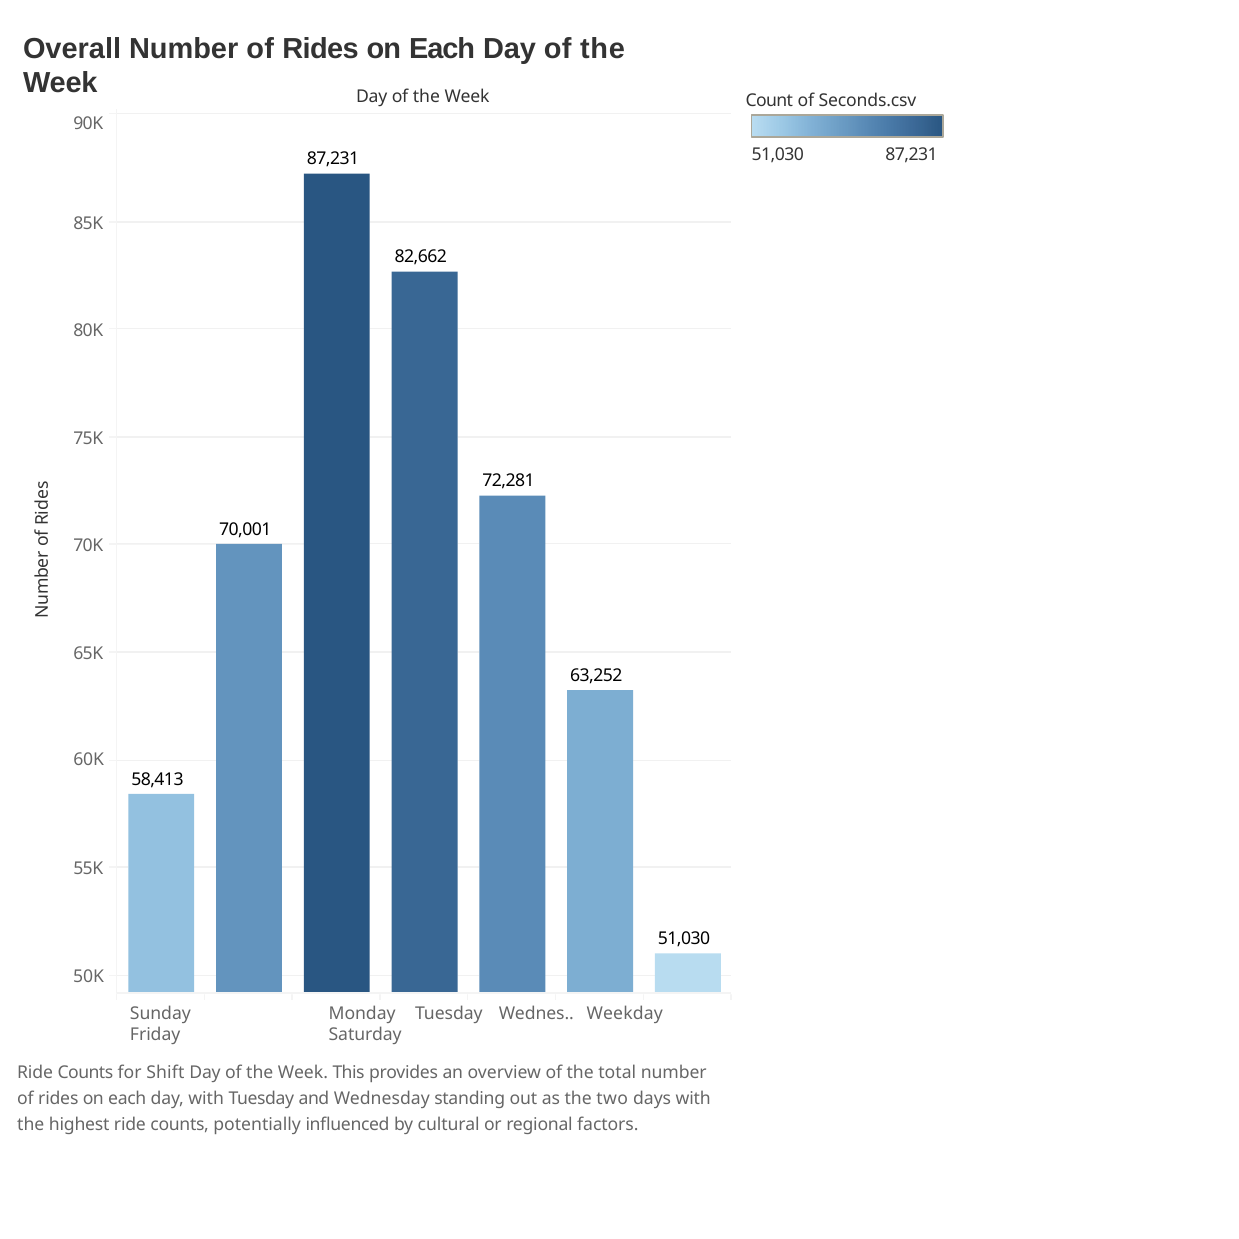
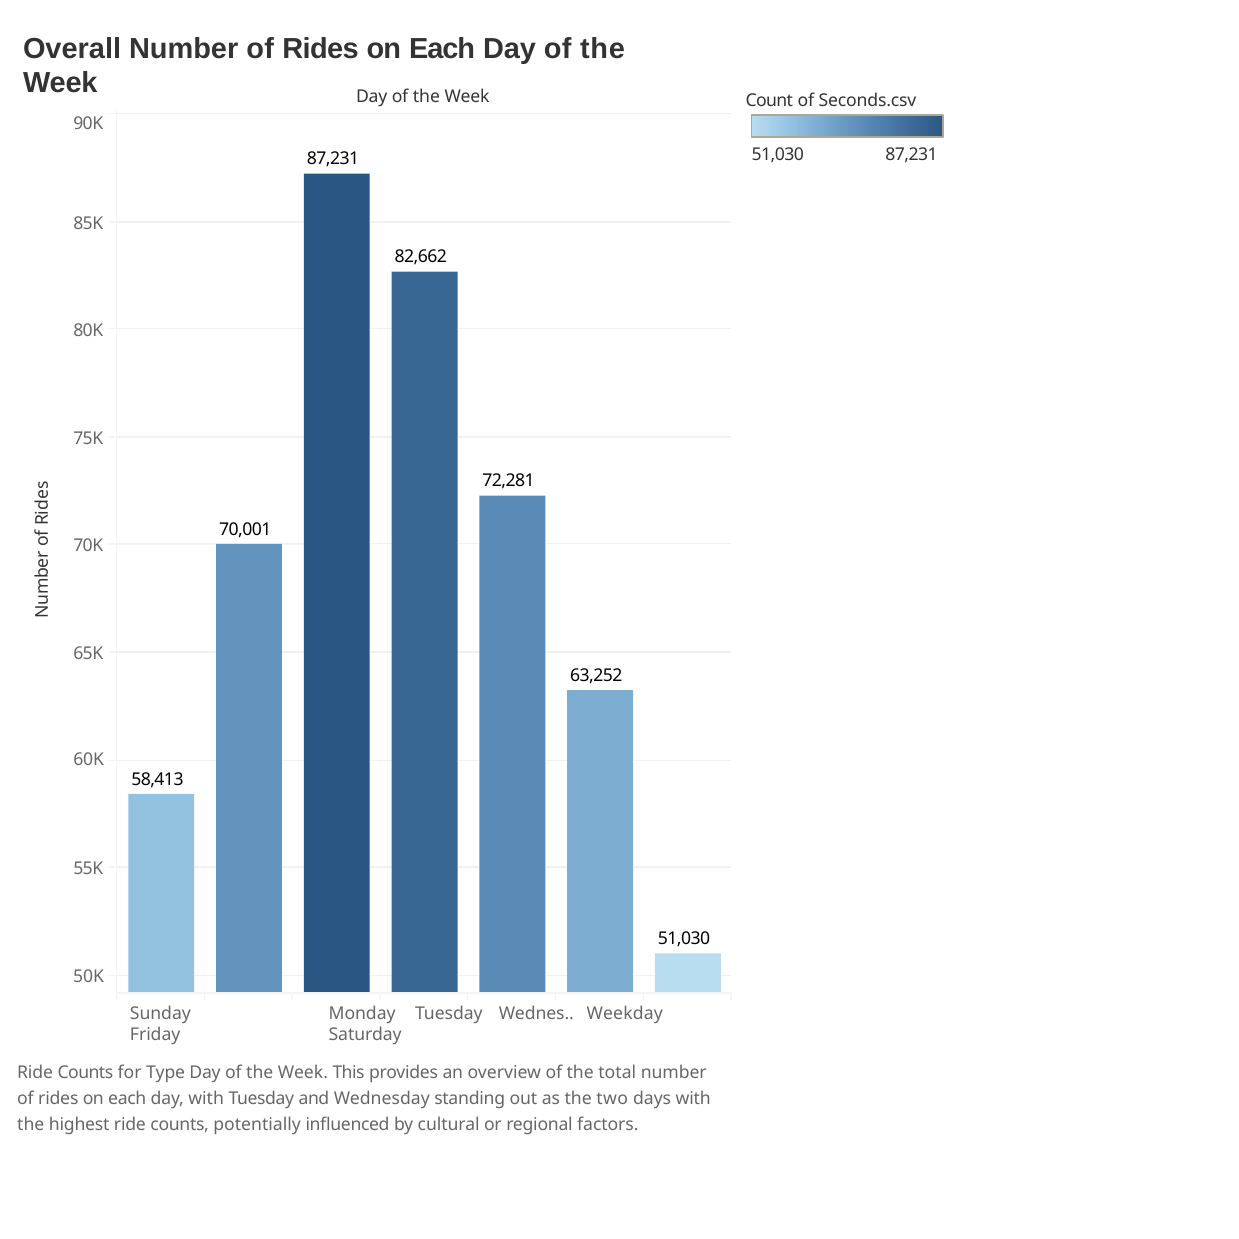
Shift: Shift -> Type
